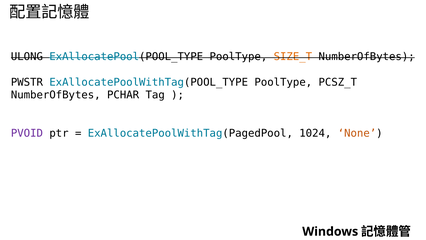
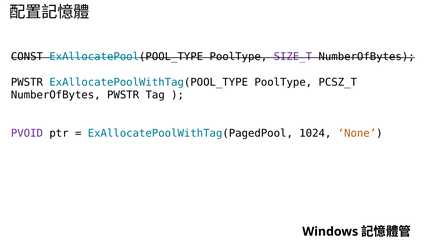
ULONG: ULONG -> CONST
SIZE_T colour: orange -> purple
PCHAR at (123, 95): PCHAR -> PWSTR
